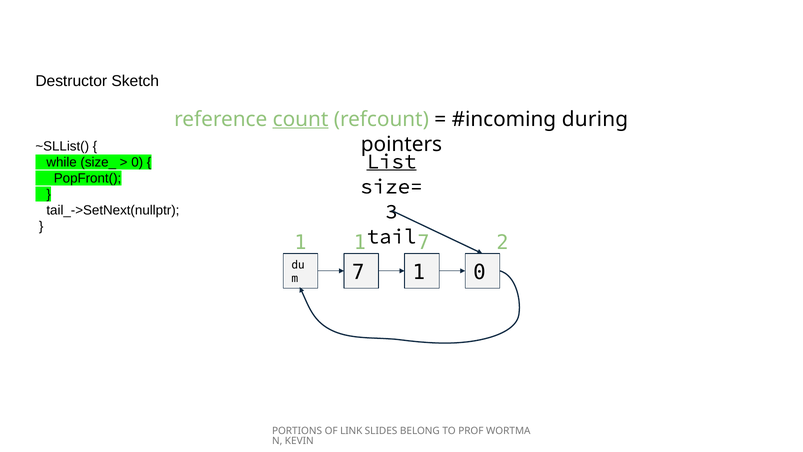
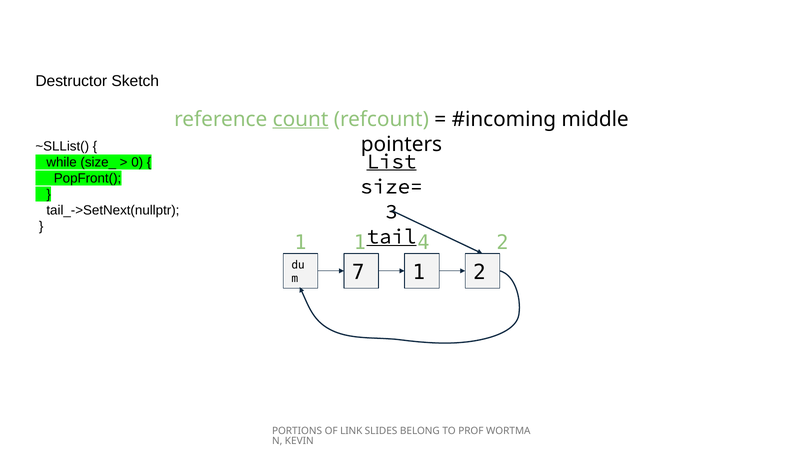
during: during -> middle
tail underline: none -> present
1 7: 7 -> 4
1 0: 0 -> 2
